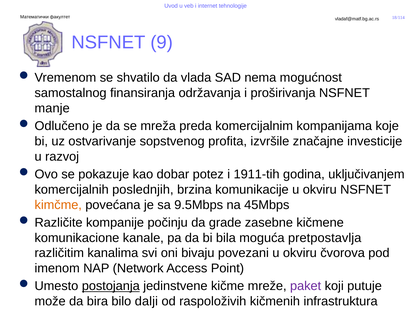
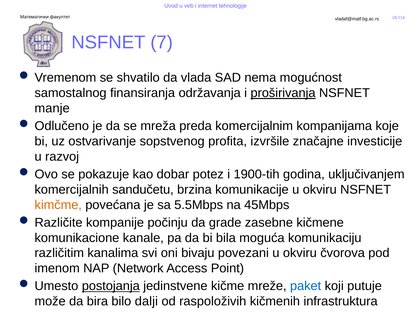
9: 9 -> 7
proširivanja underline: none -> present
1911-tih: 1911-tih -> 1900-tih
poslednjih: poslednjih -> sandučetu
9.5Mbps: 9.5Mbps -> 5.5Mbps
pretpostavlja: pretpostavlja -> komunikaciju
paket colour: purple -> blue
